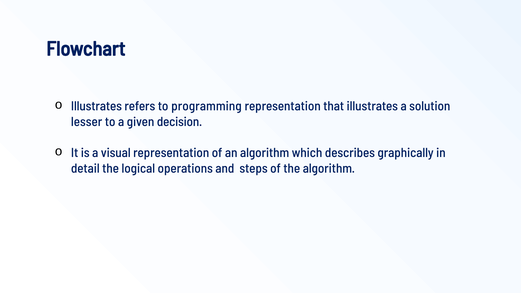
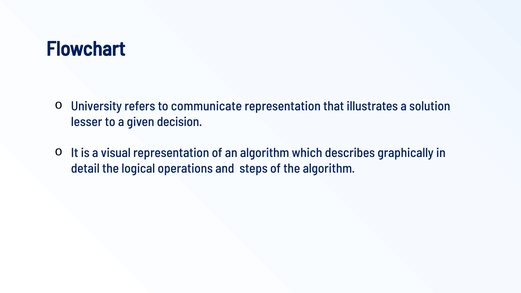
Illustrates at (96, 106): Illustrates -> University
programming: programming -> communicate
